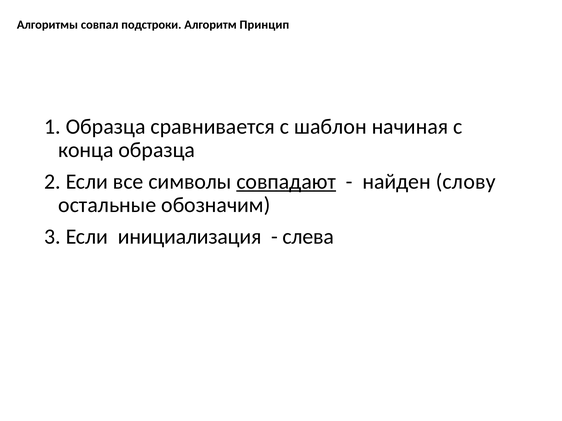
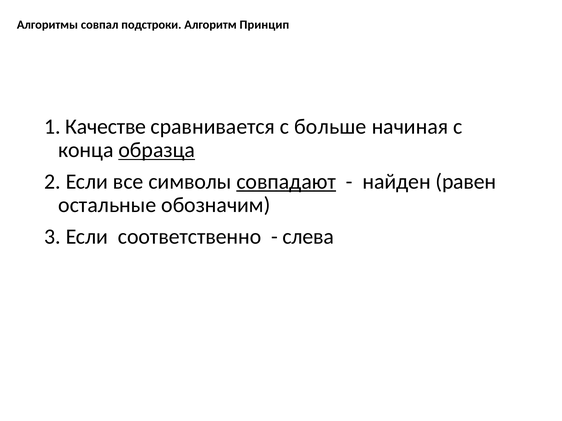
1 Образца: Образца -> Качестве
шаблон: шаблон -> больше
образца at (157, 150) underline: none -> present
слову: слову -> равен
инициализация: инициализация -> соответственно
